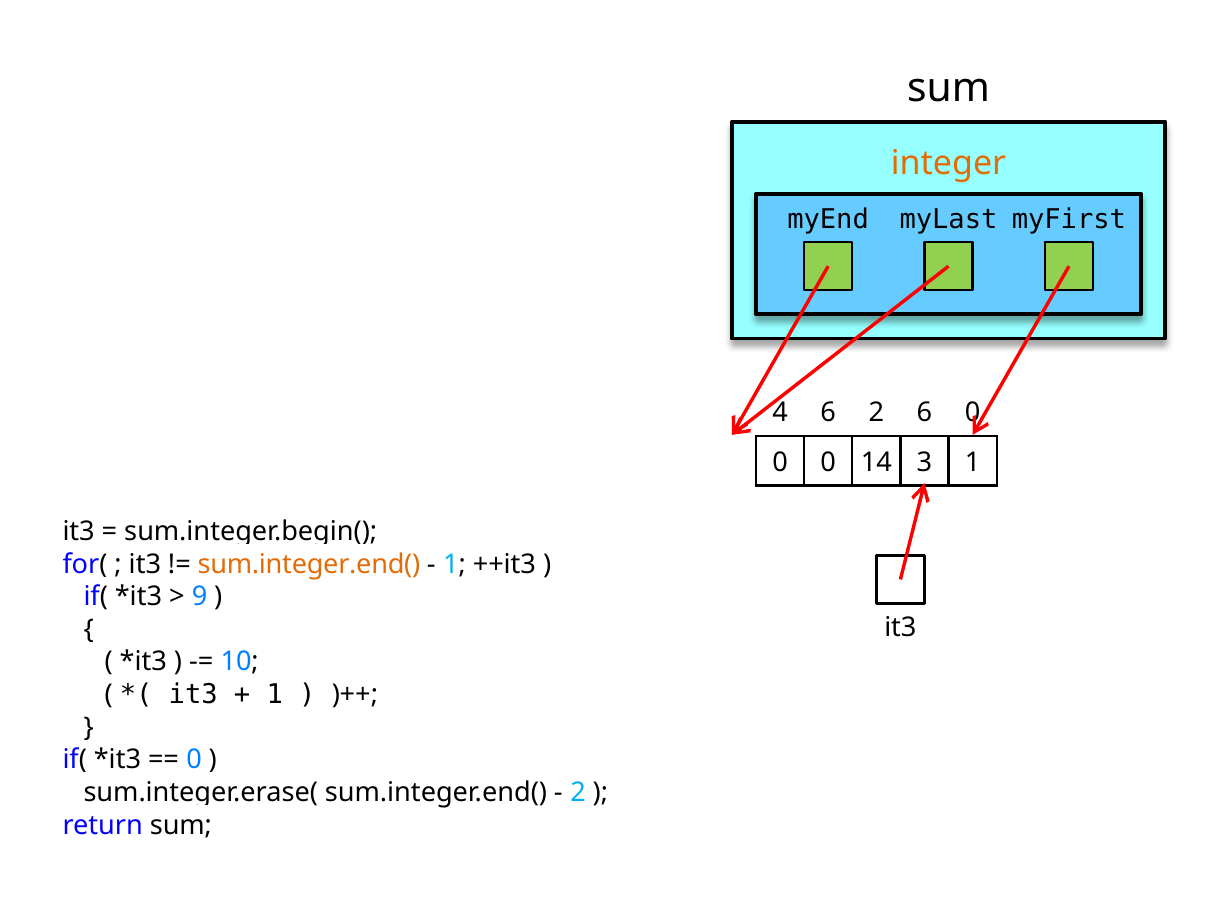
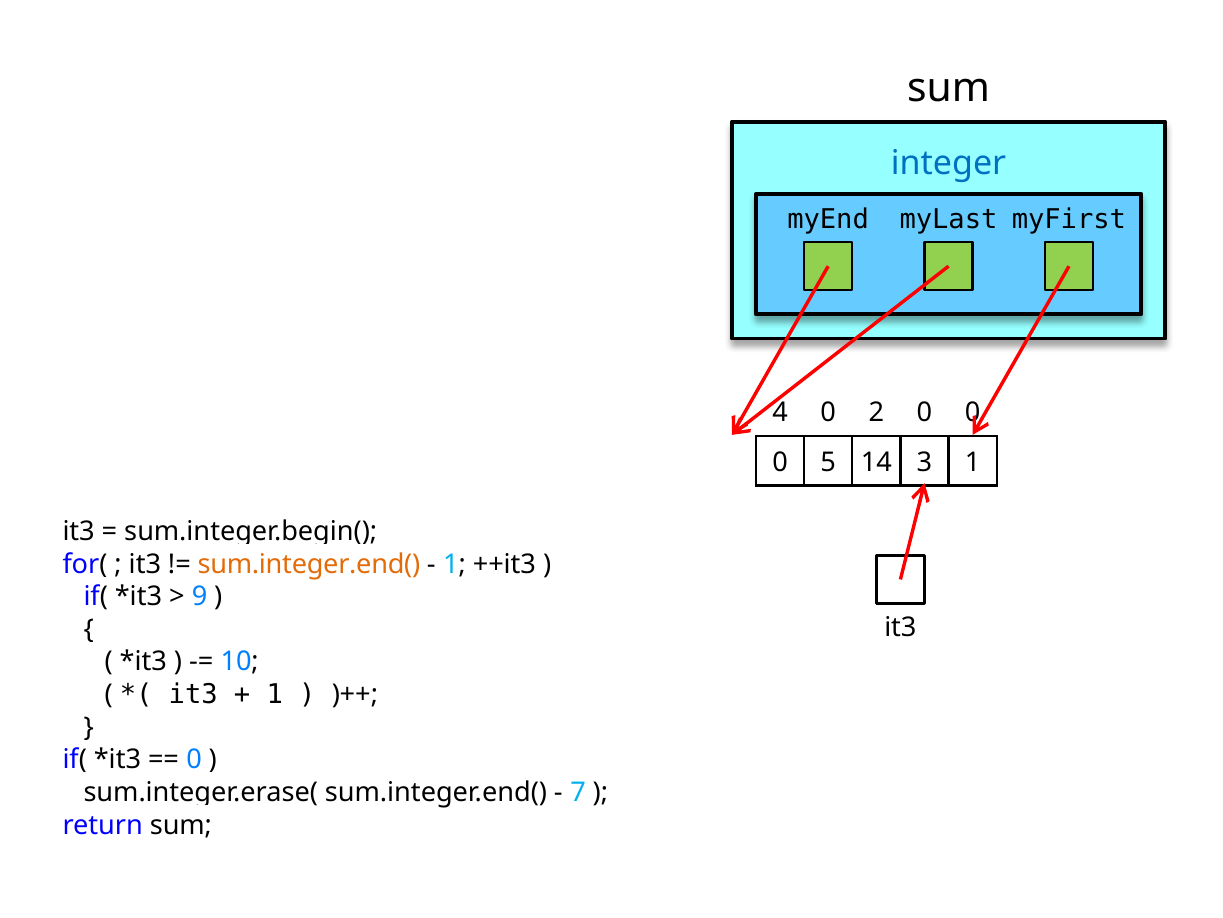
integer colour: orange -> blue
4 6: 6 -> 0
2 6: 6 -> 0
0 at (828, 462): 0 -> 5
2 at (578, 792): 2 -> 7
